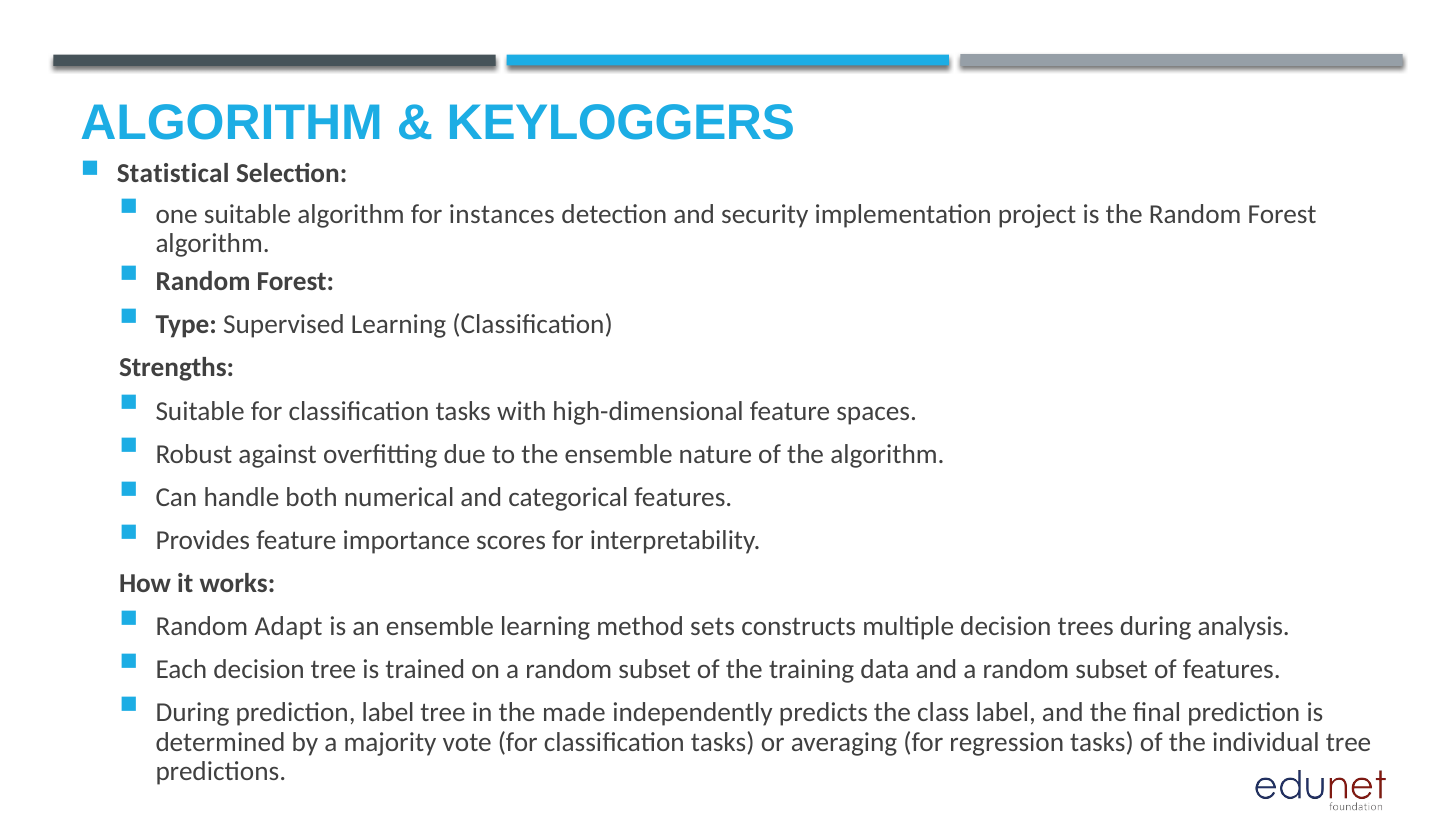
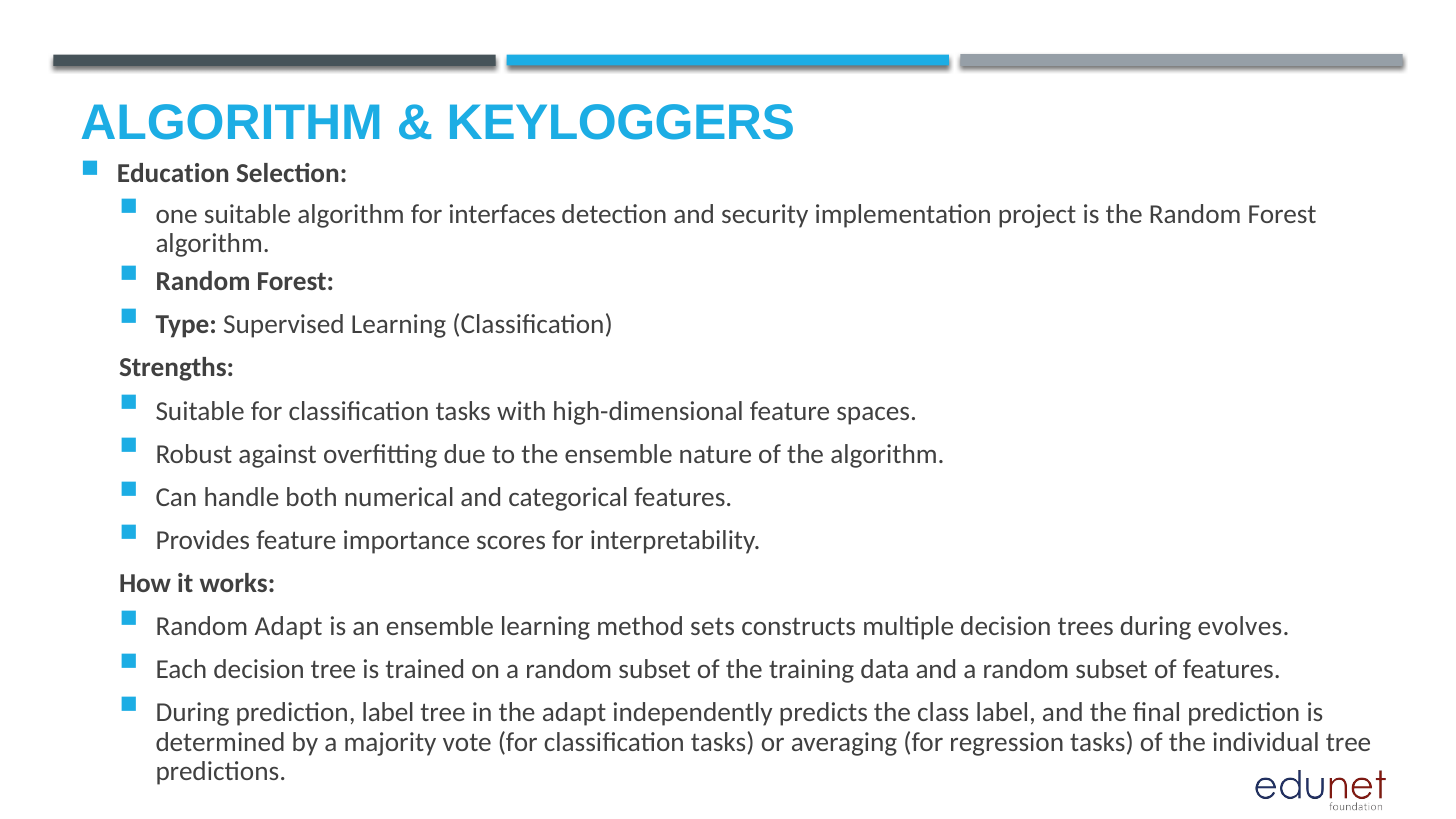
Statistical: Statistical -> Education
instances: instances -> interfaces
analysis: analysis -> evolves
the made: made -> adapt
